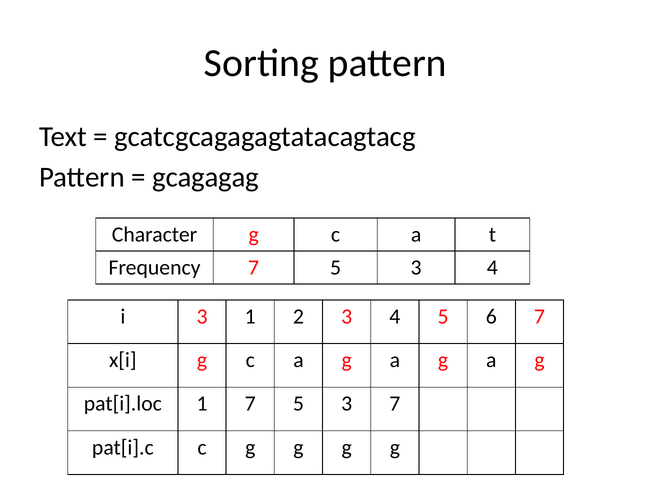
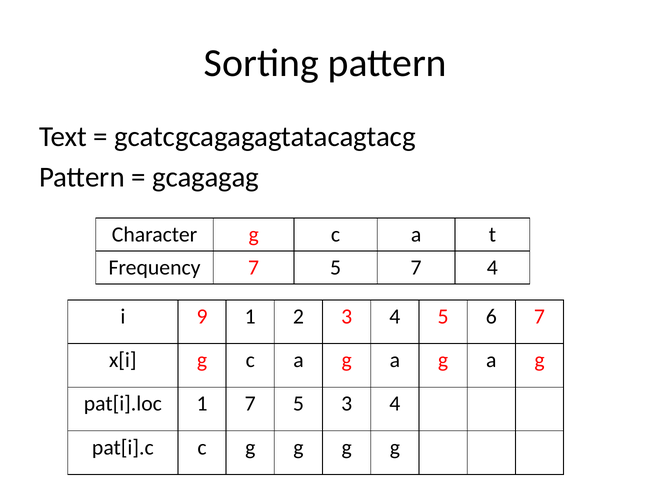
Frequency 7 5 3: 3 -> 7
i 3: 3 -> 9
5 3 7: 7 -> 4
